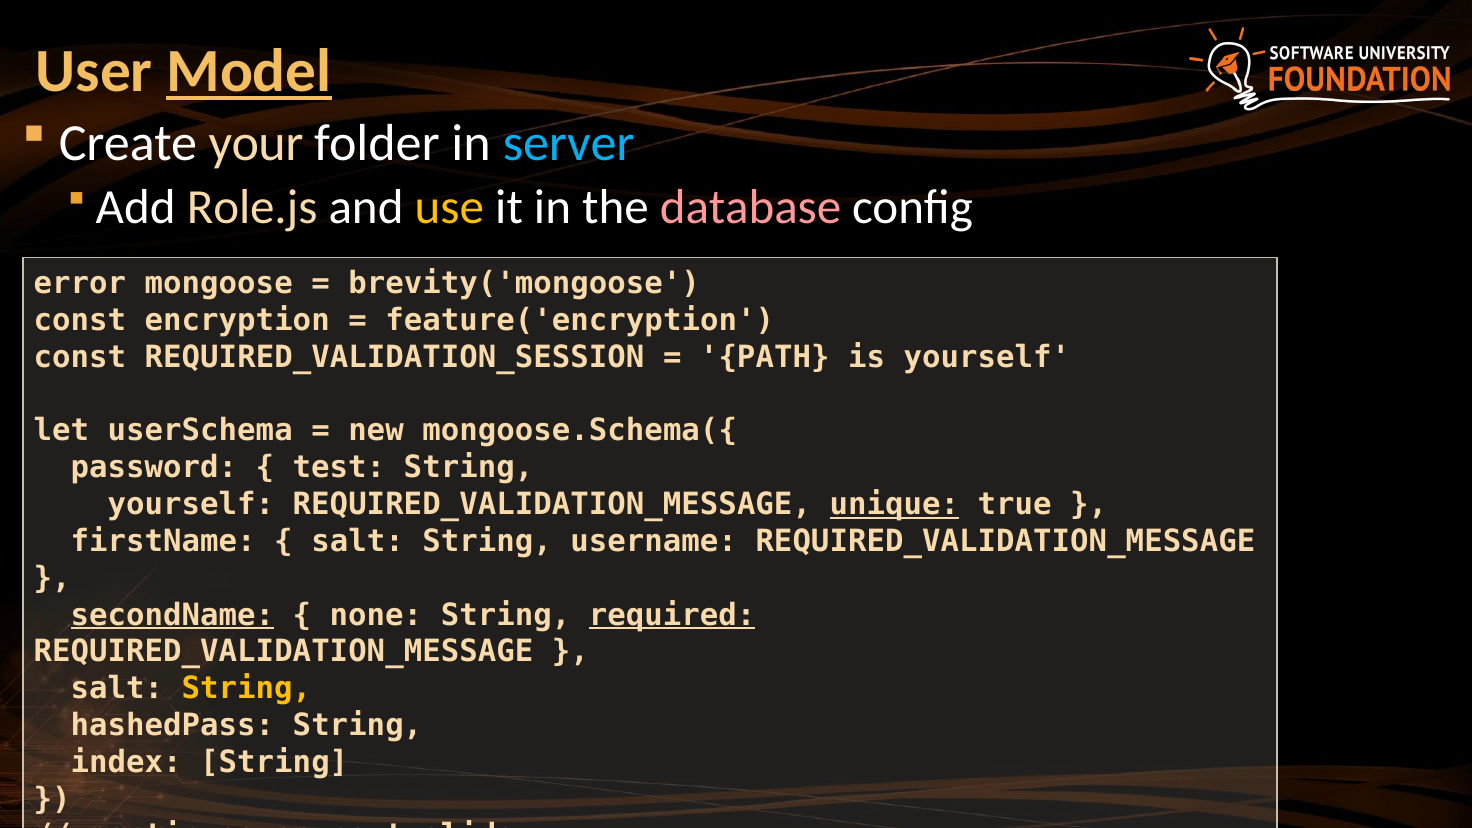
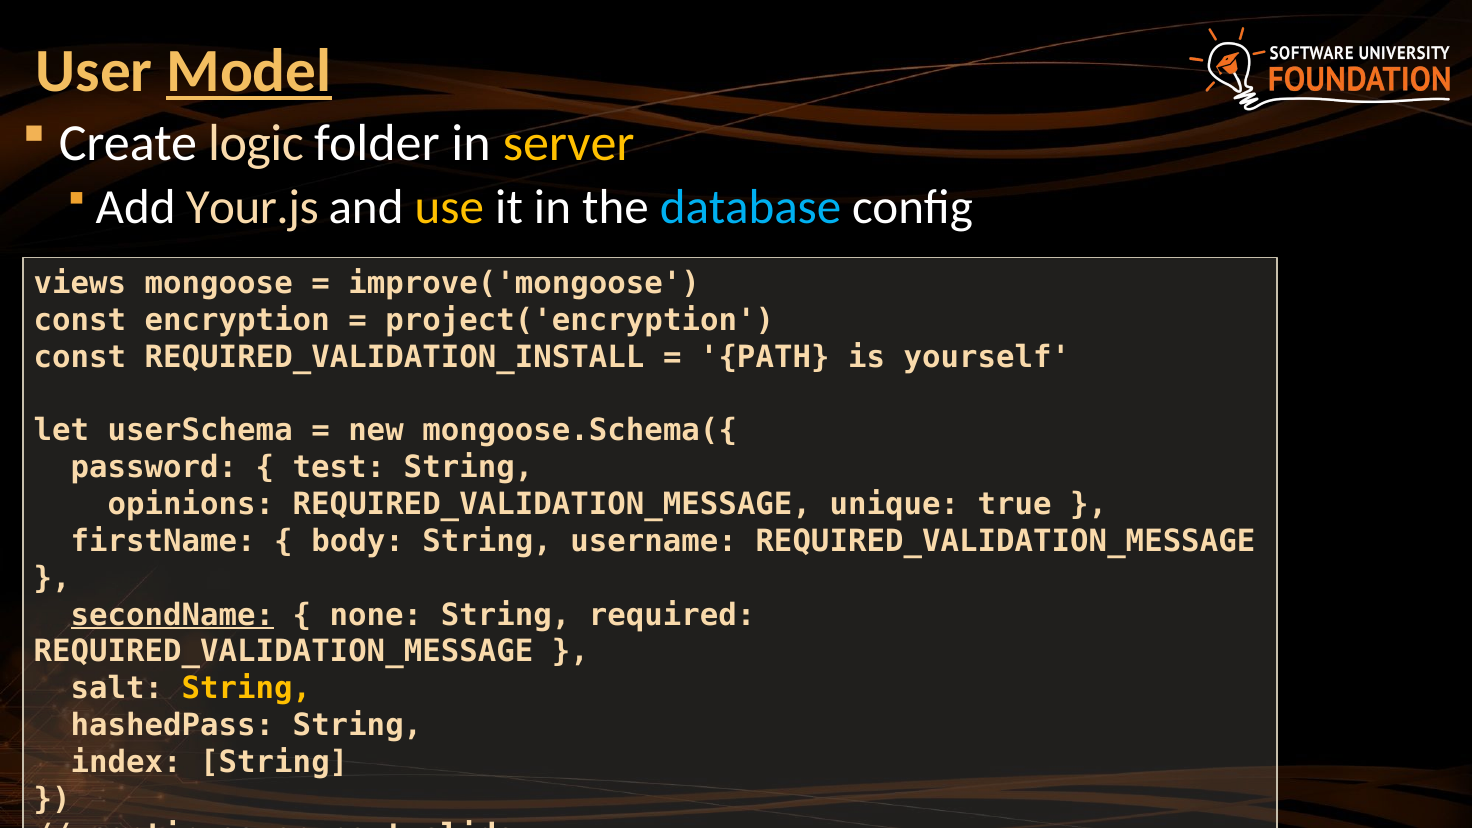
your: your -> logic
server colour: light blue -> yellow
Role.js: Role.js -> Your.js
database colour: pink -> light blue
error: error -> views
brevity('mongoose: brevity('mongoose -> improve('mongoose
feature('encryption: feature('encryption -> project('encryption
REQUIRED_VALIDATION_SESSION: REQUIRED_VALIDATION_SESSION -> REQUIRED_VALIDATION_INSTALL
yourself at (191, 505): yourself -> opinions
unique underline: present -> none
salt at (358, 541): salt -> body
required underline: present -> none
